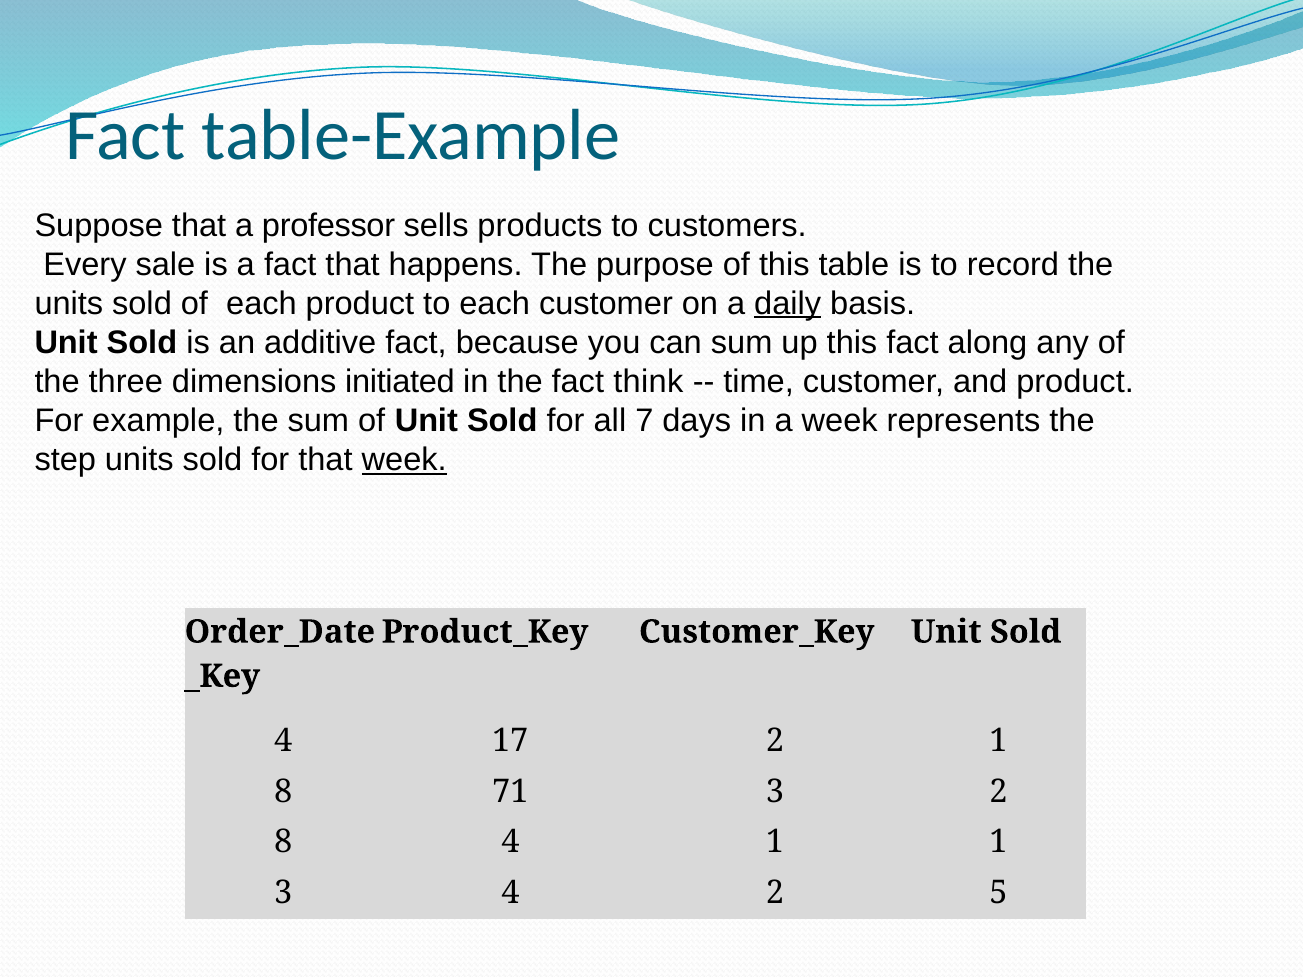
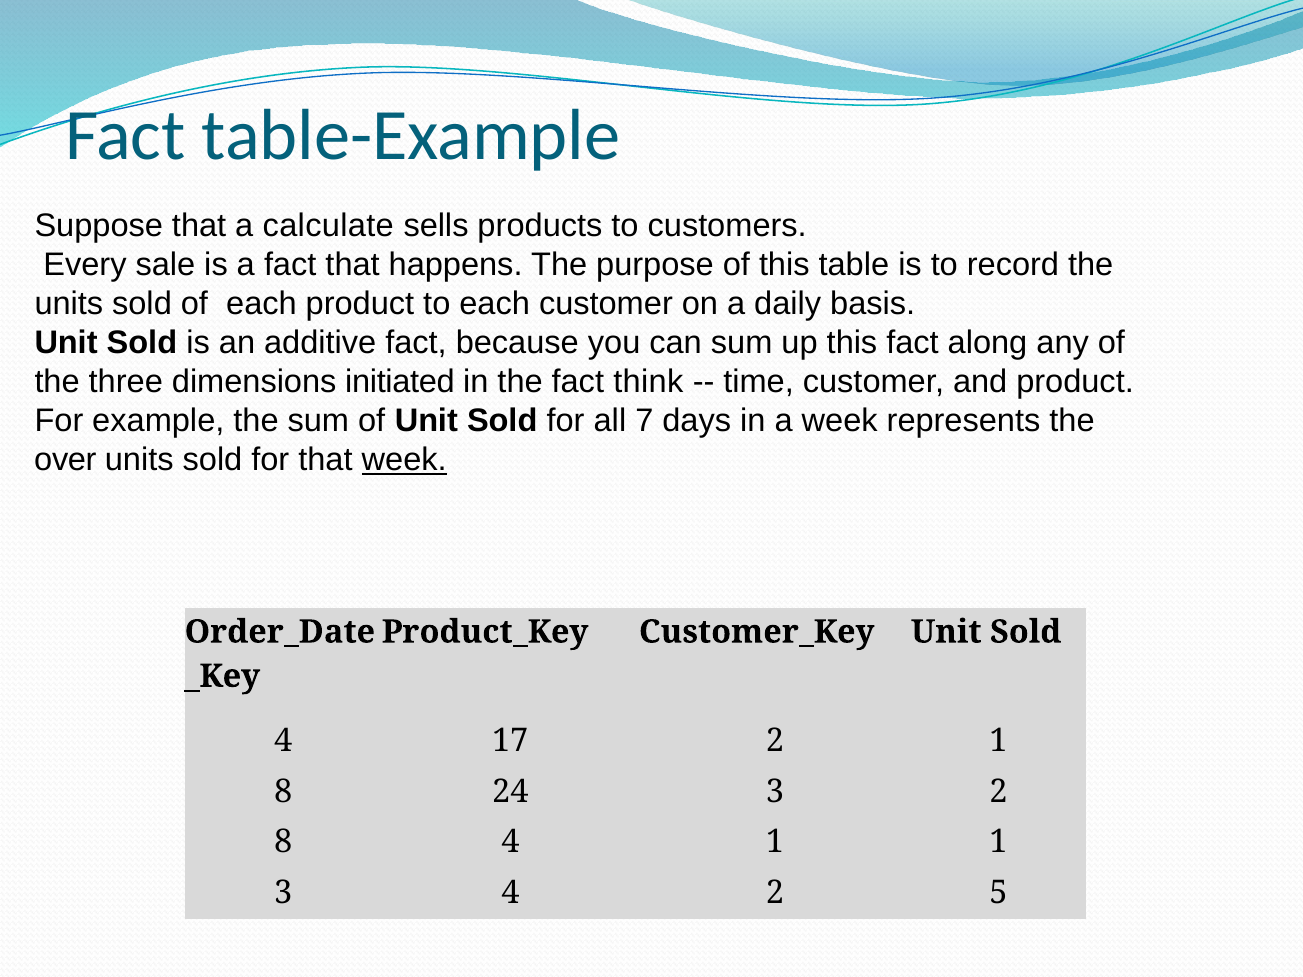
professor: professor -> calculate
daily underline: present -> none
step: step -> over
71: 71 -> 24
